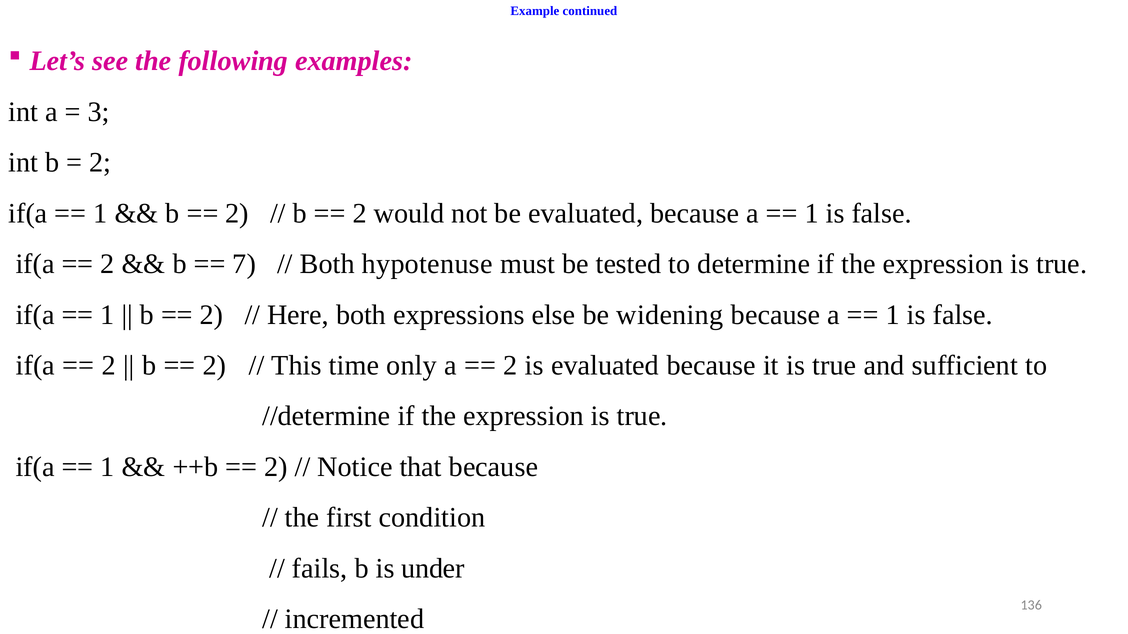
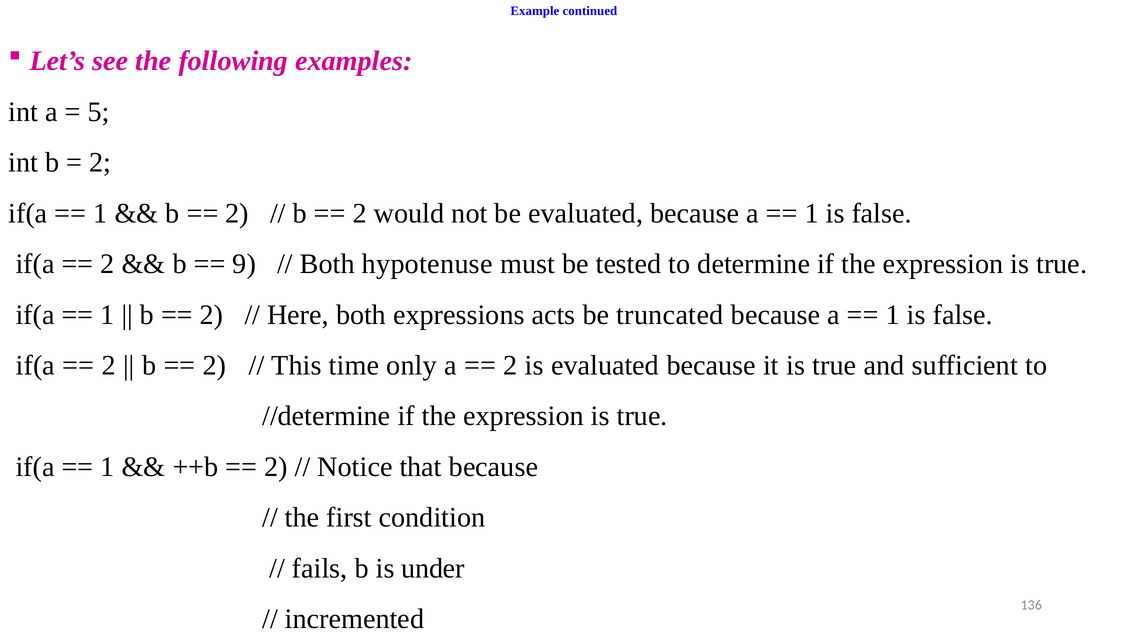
3: 3 -> 5
7: 7 -> 9
else: else -> acts
widening: widening -> truncated
